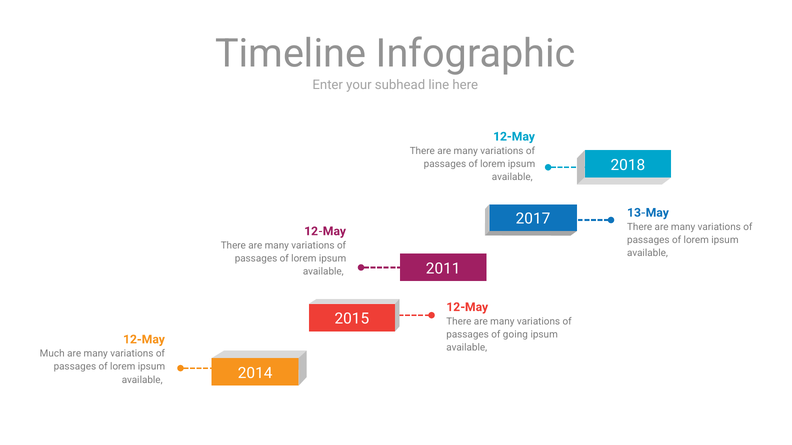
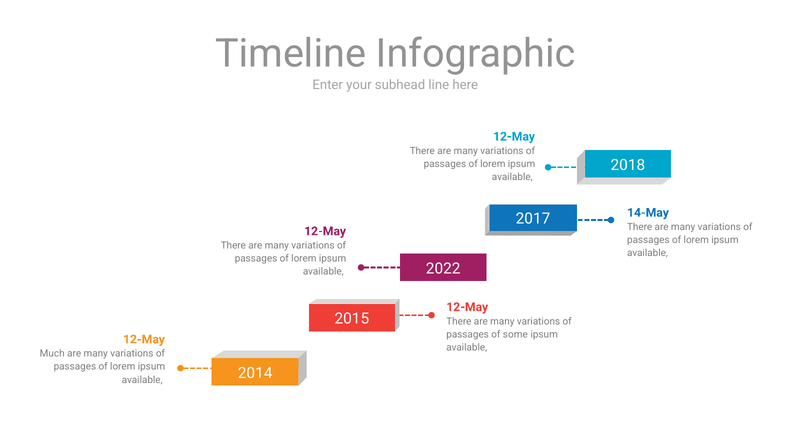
13-May: 13-May -> 14-May
2011: 2011 -> 2022
going: going -> some
